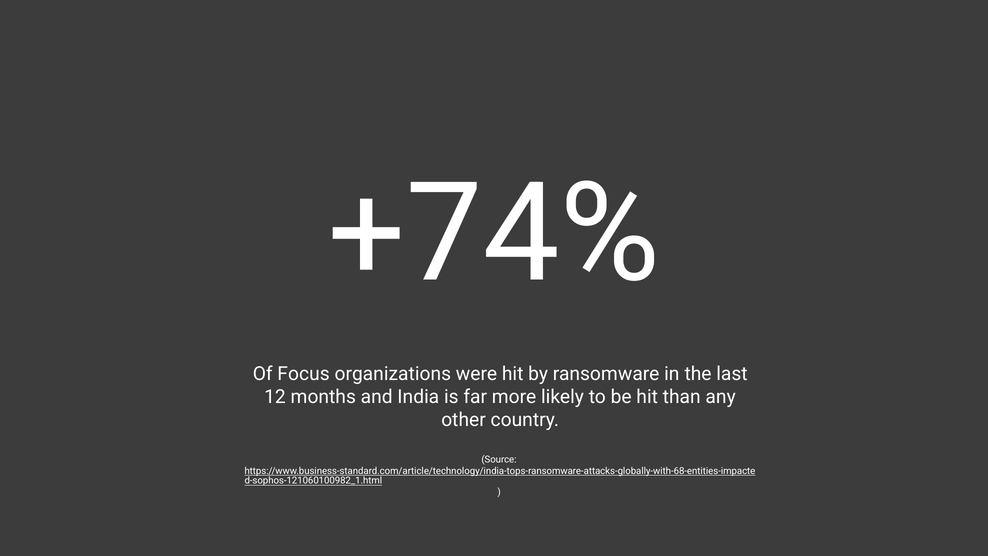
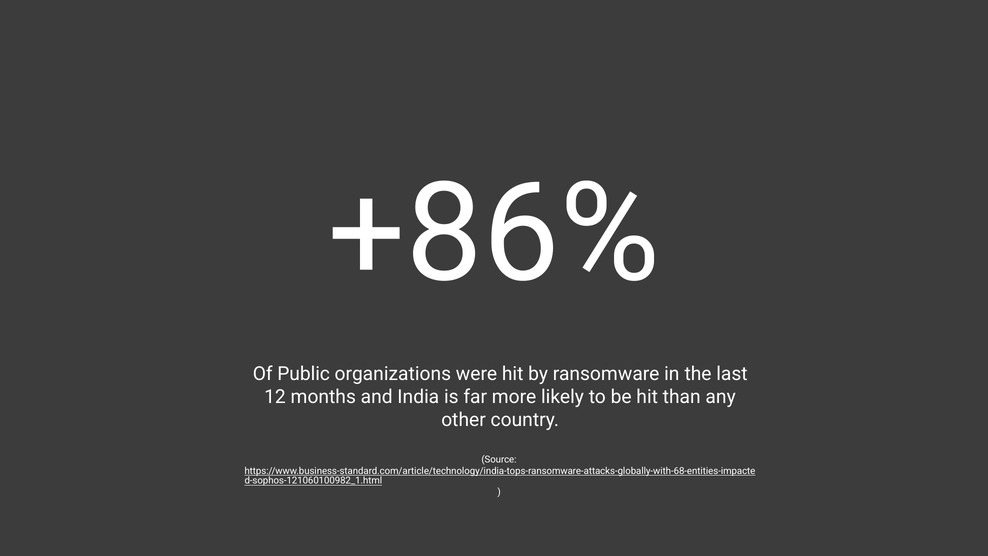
+74%: +74% -> +86%
Focus: Focus -> Public
